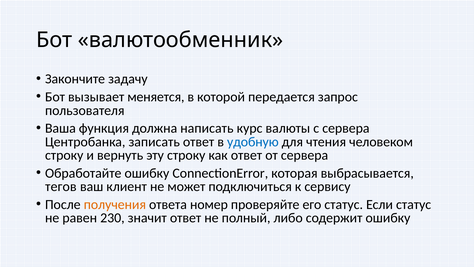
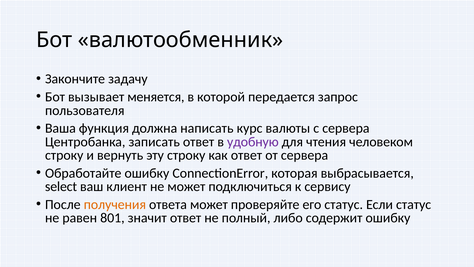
удобную colour: blue -> purple
тегов: тегов -> select
ответа номер: номер -> может
230: 230 -> 801
